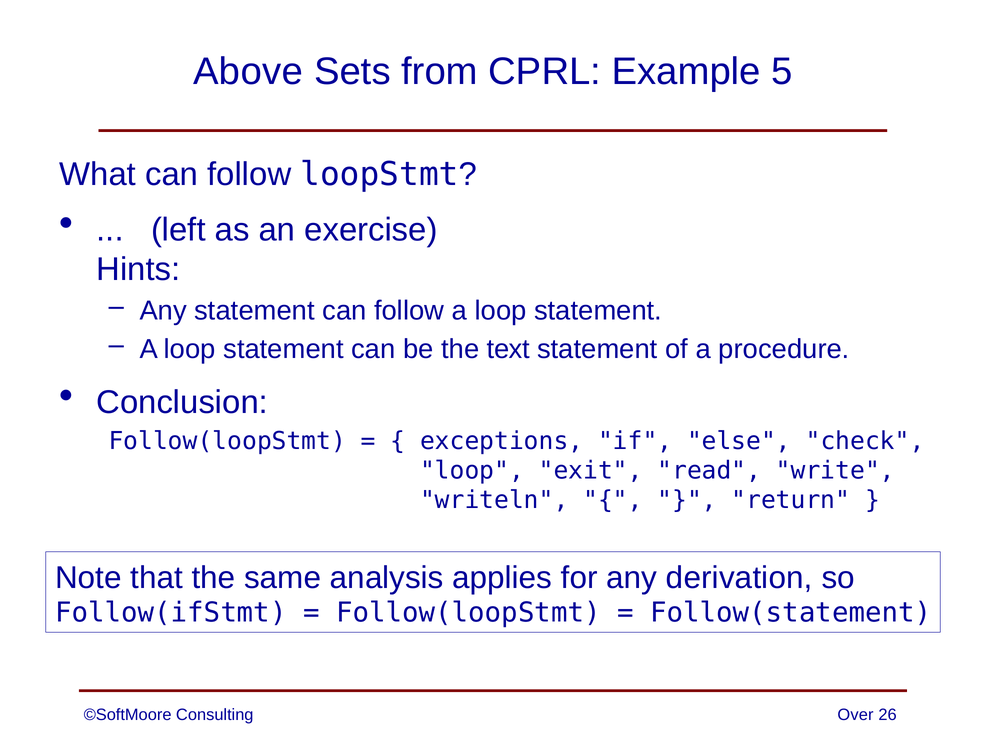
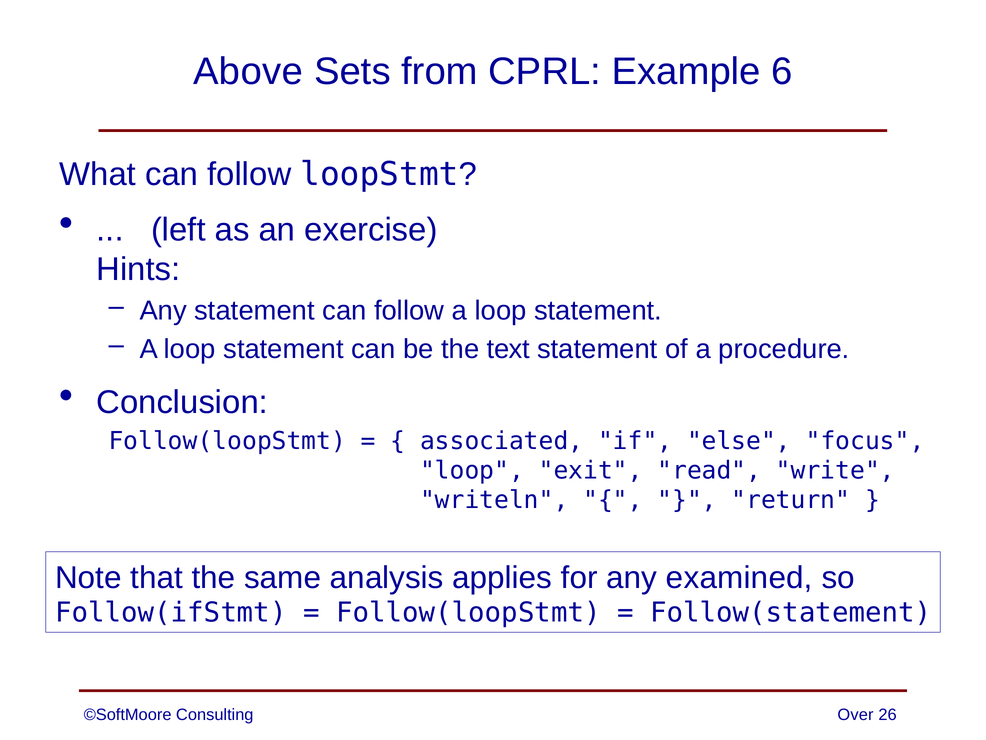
5: 5 -> 6
exceptions: exceptions -> associated
check: check -> focus
derivation: derivation -> examined
